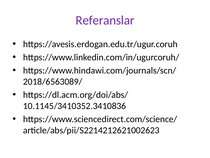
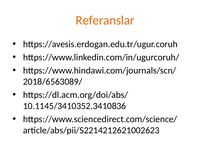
Referanslar colour: purple -> orange
